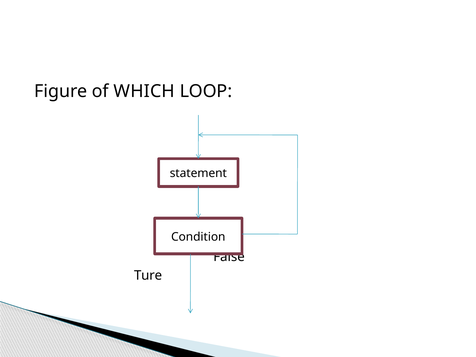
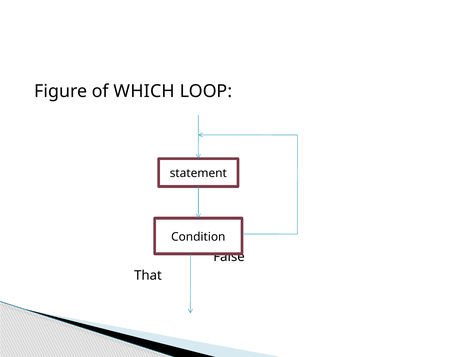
Ture at (148, 275): Ture -> That
